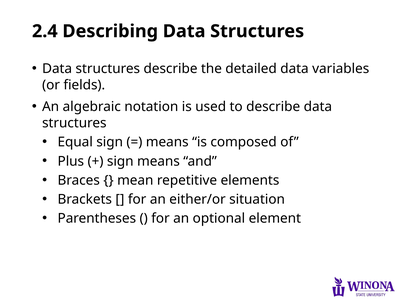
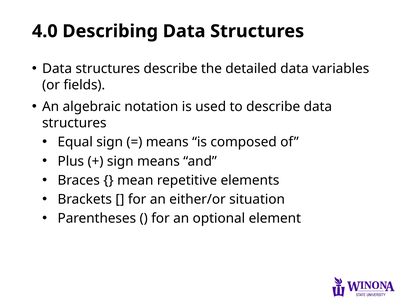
2.4: 2.4 -> 4.0
